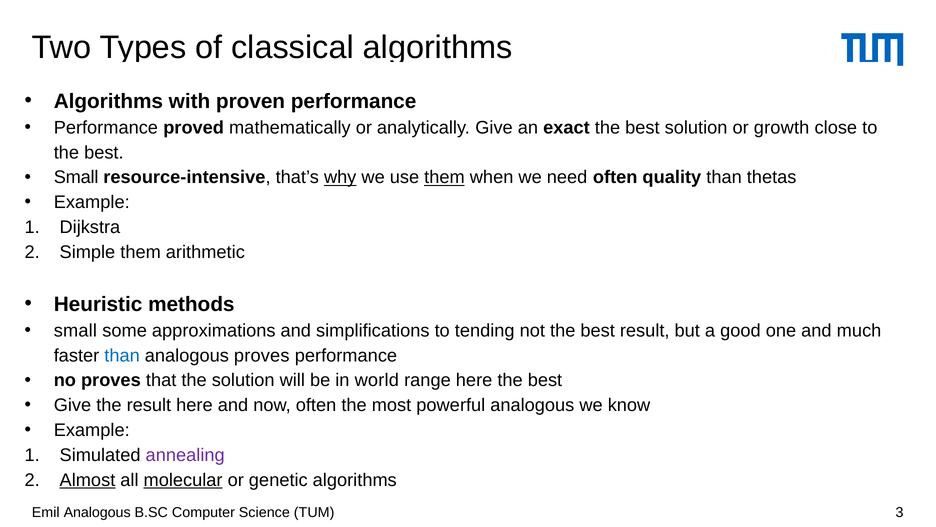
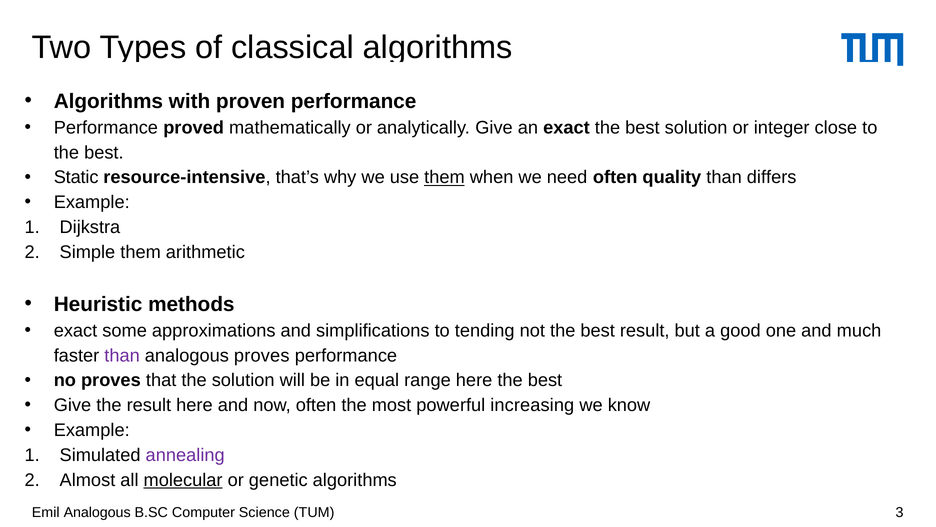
growth: growth -> integer
Small at (76, 177): Small -> Static
why underline: present -> none
thetas: thetas -> differs
small at (75, 330): small -> exact
than at (122, 355) colour: blue -> purple
world: world -> equal
powerful analogous: analogous -> increasing
Almost underline: present -> none
